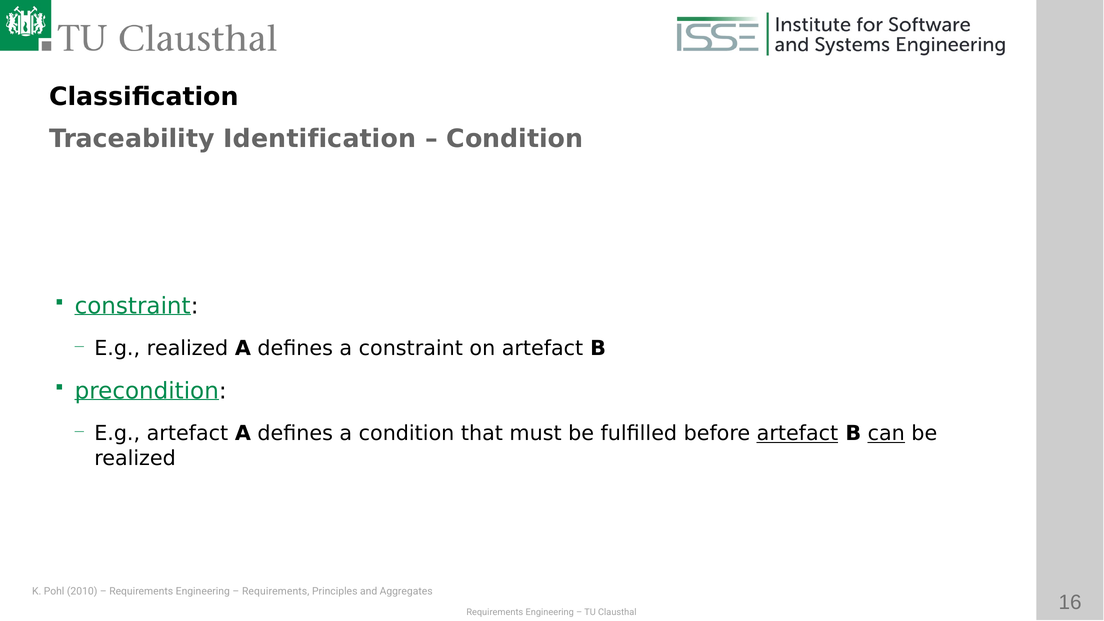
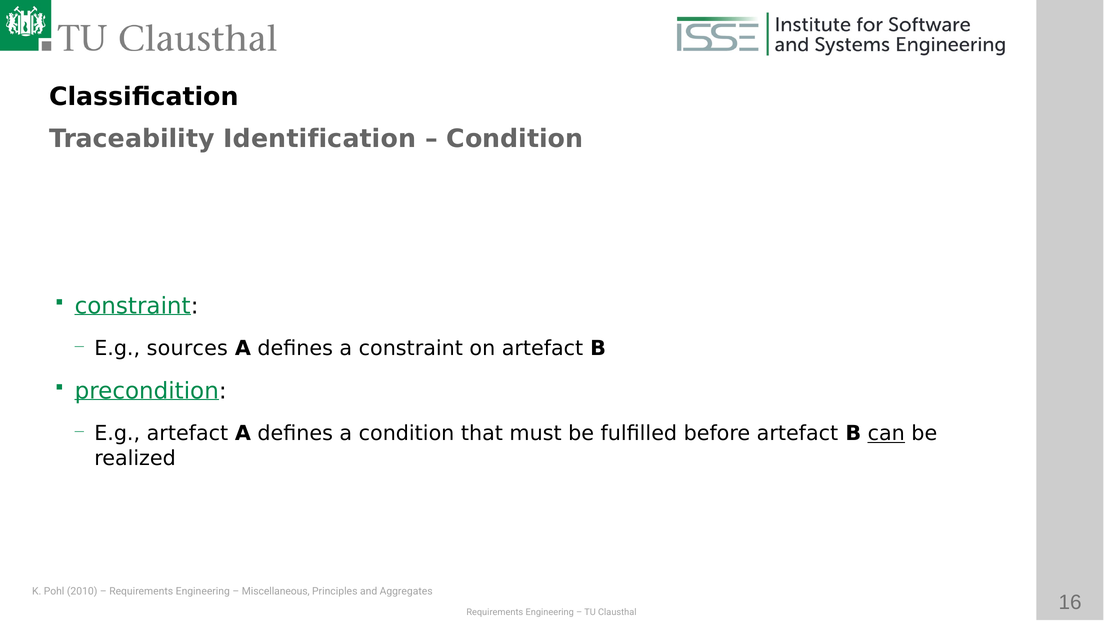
E.g realized: realized -> sources
artefact at (797, 434) underline: present -> none
Requirements at (276, 592): Requirements -> Miscellaneous
